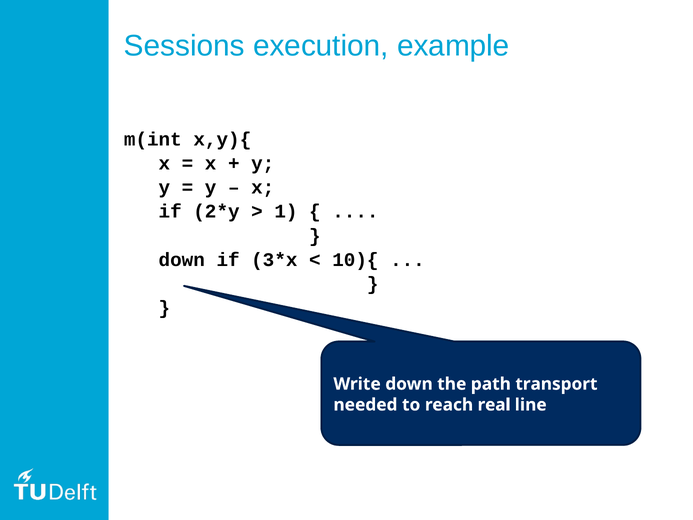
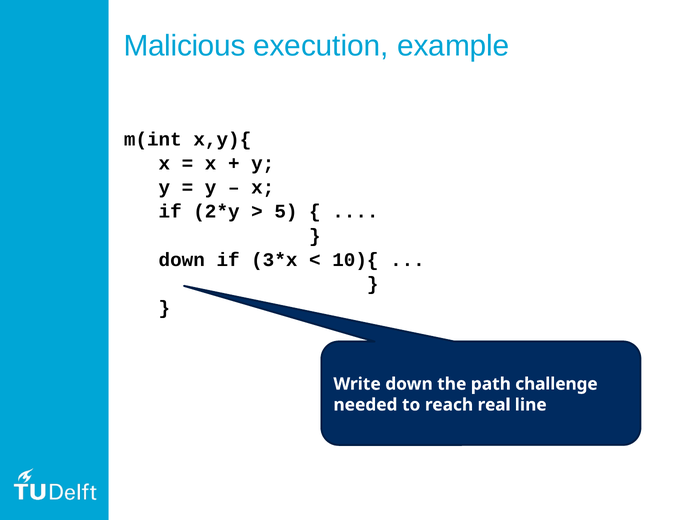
Sessions: Sessions -> Malicious
1: 1 -> 5
transport: transport -> challenge
